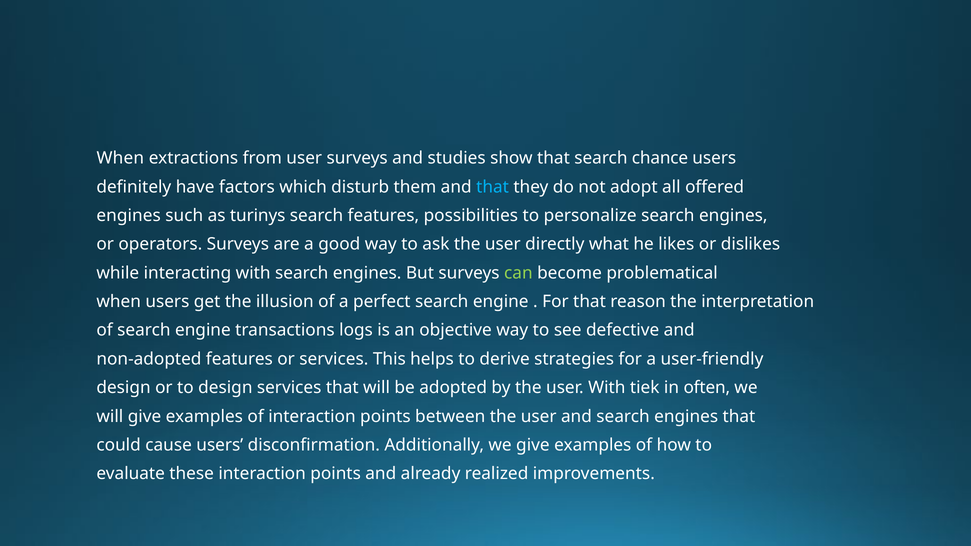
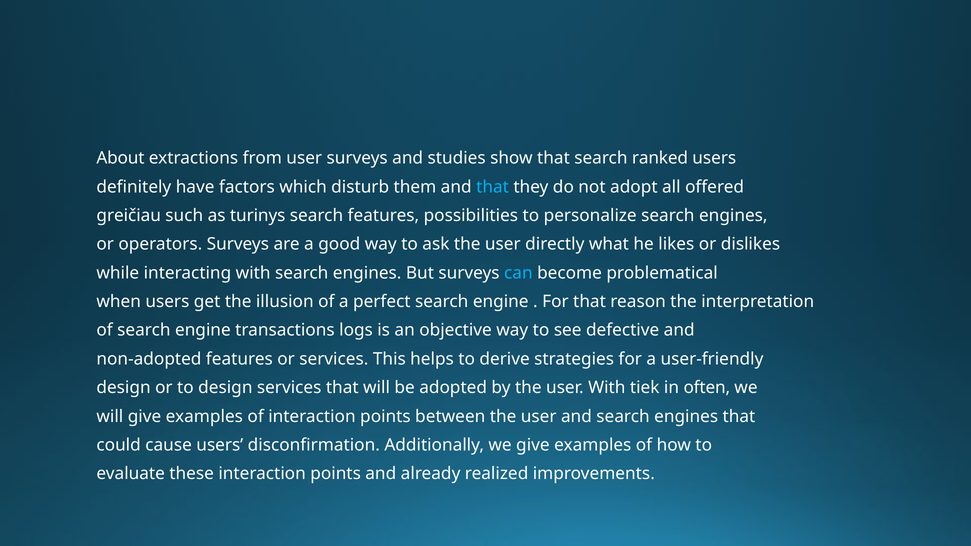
When at (120, 158): When -> About
chance: chance -> ranked
engines at (129, 216): engines -> greičiau
can colour: light green -> light blue
